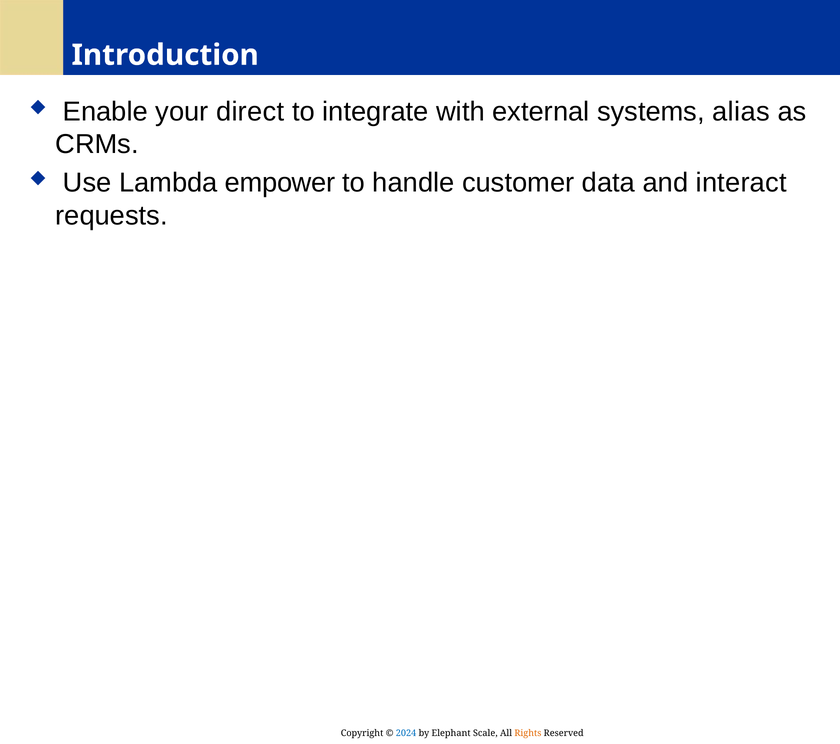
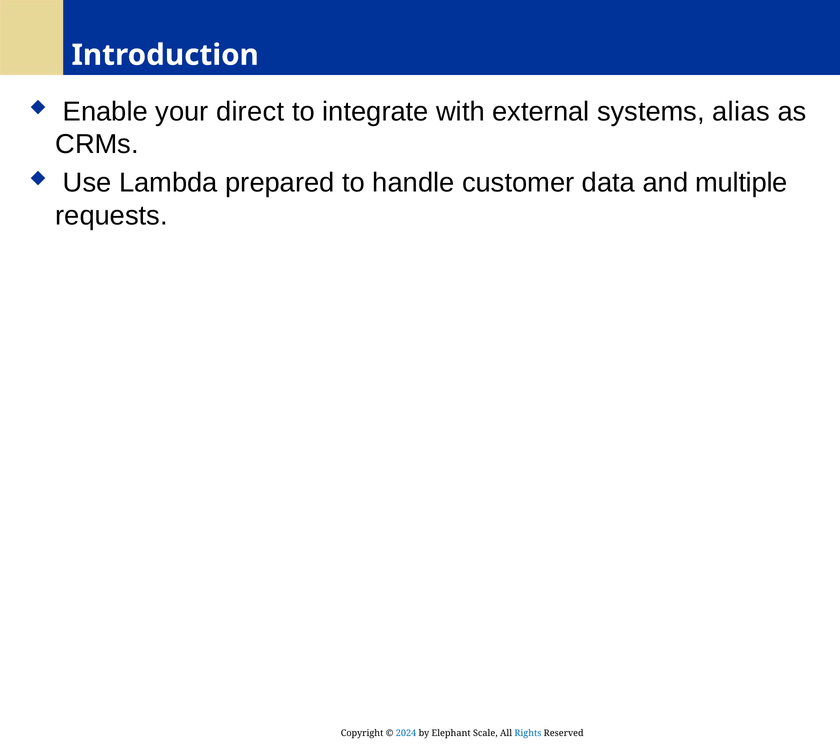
empower: empower -> prepared
interact: interact -> multiple
Rights colour: orange -> blue
